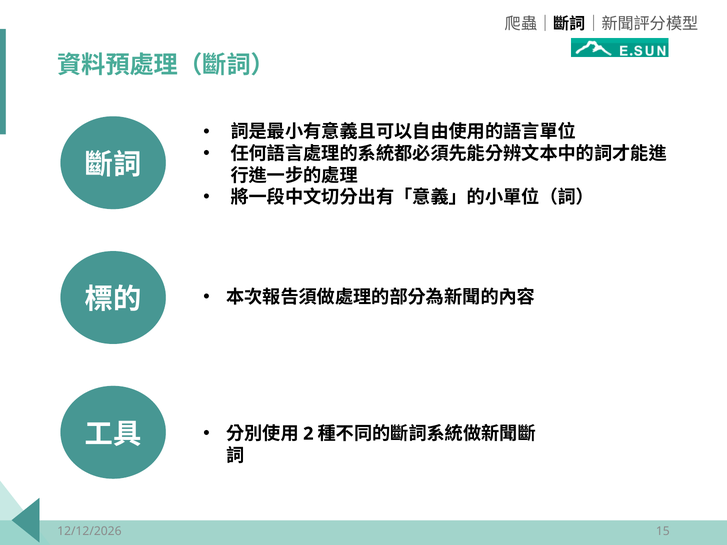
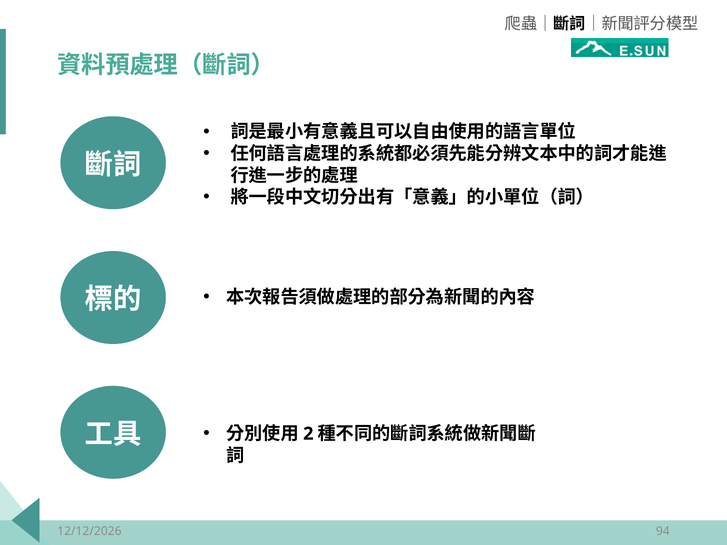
15: 15 -> 94
